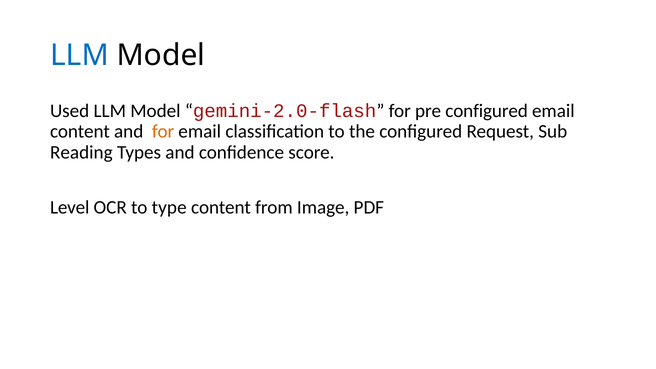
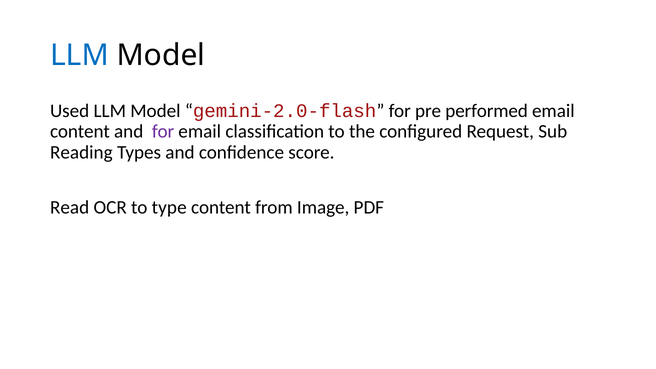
pre configured: configured -> performed
for at (163, 132) colour: orange -> purple
Level: Level -> Read
